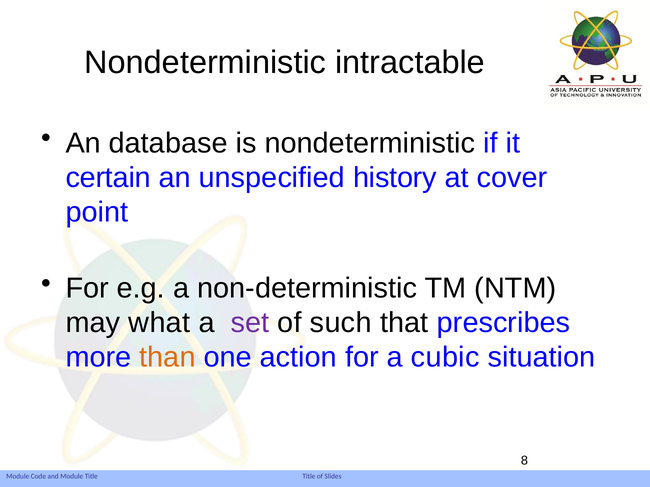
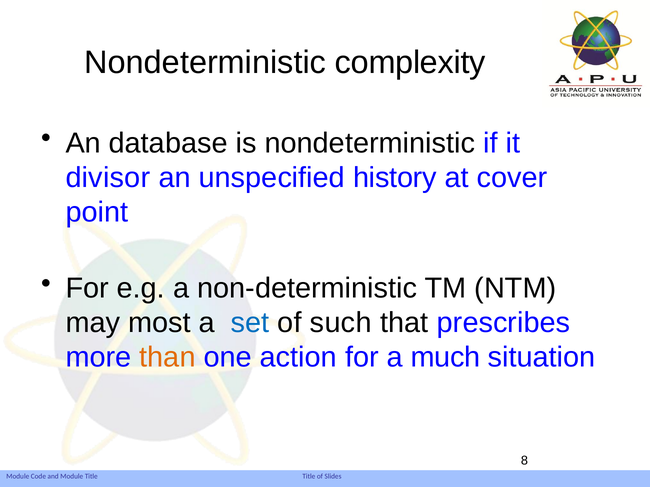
intractable: intractable -> complexity
certain: certain -> divisor
what: what -> most
set colour: purple -> blue
cubic: cubic -> much
